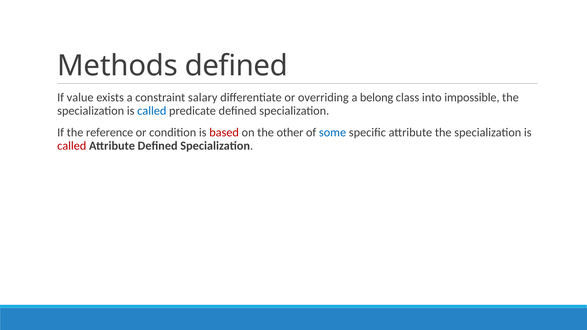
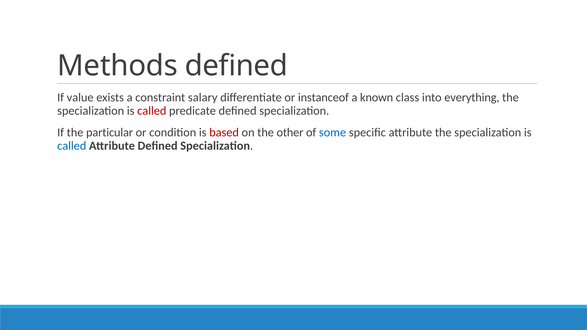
overriding: overriding -> instanceof
belong: belong -> known
impossible: impossible -> everything
called at (152, 111) colour: blue -> red
reference: reference -> particular
called at (72, 146) colour: red -> blue
